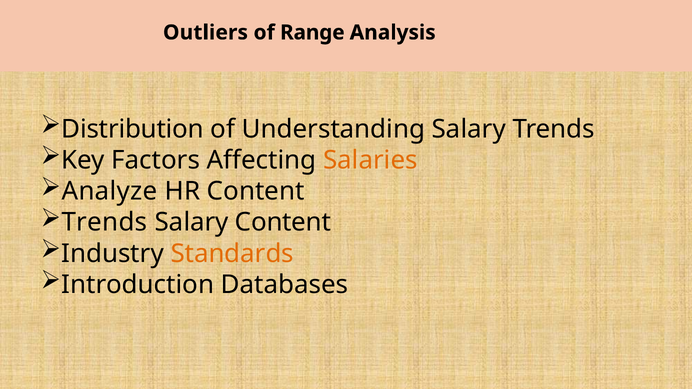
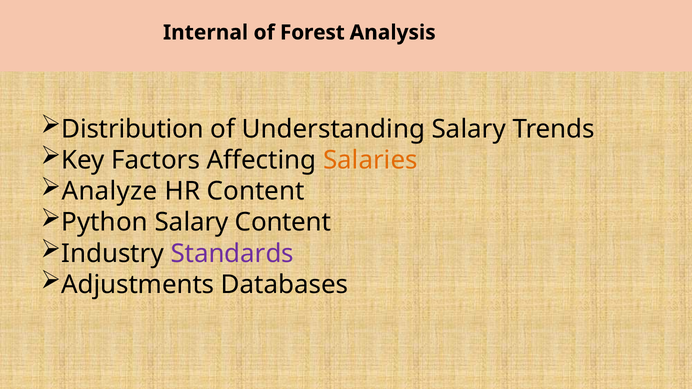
Outliers: Outliers -> Internal
Range: Range -> Forest
Trends at (105, 222): Trends -> Python
Standards colour: orange -> purple
Introduction: Introduction -> Adjustments
